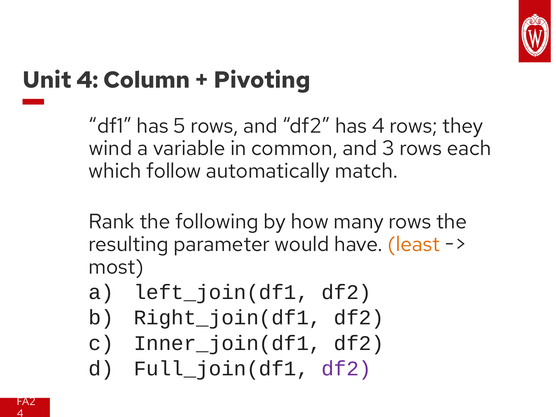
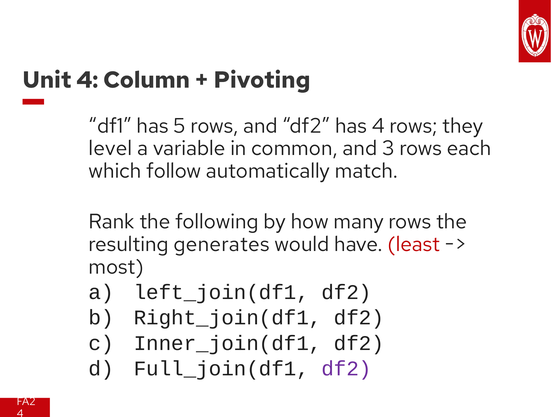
wind: wind -> level
parameter: parameter -> generates
least colour: orange -> red
